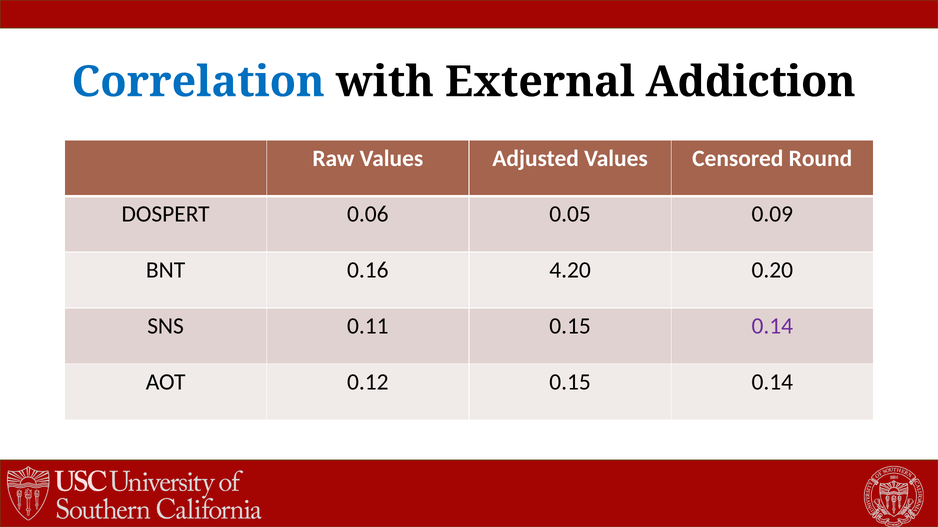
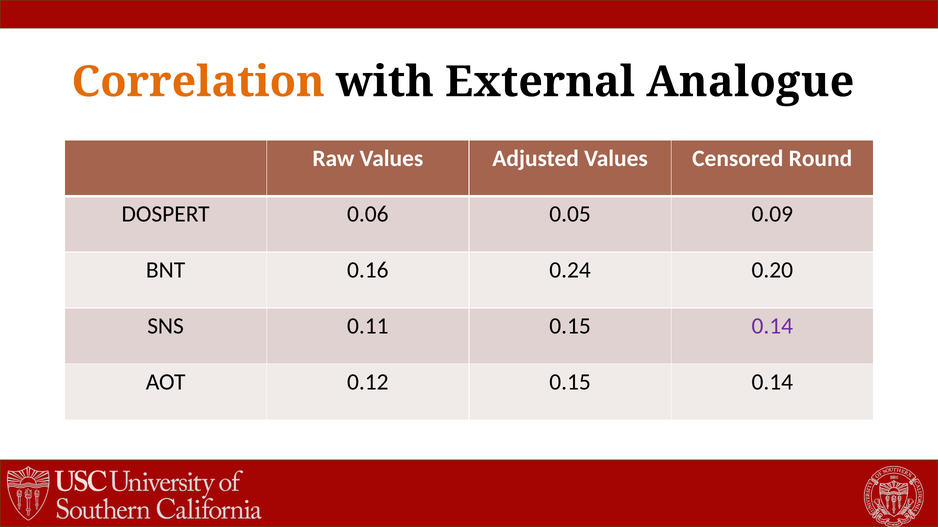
Correlation colour: blue -> orange
Addiction: Addiction -> Analogue
4.20: 4.20 -> 0.24
